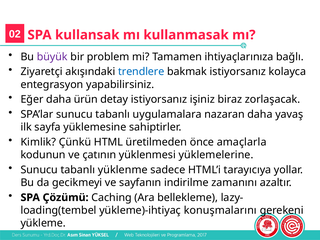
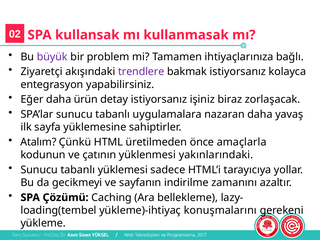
trendlere colour: blue -> purple
Kimlik: Kimlik -> Atalım
yüklemelerine: yüklemelerine -> yakınlarındaki
yüklenme: yüklenme -> yüklemesi
